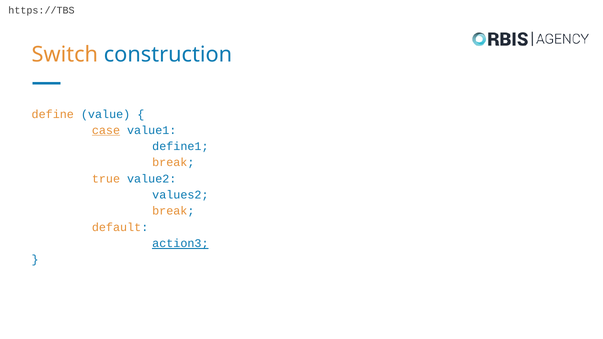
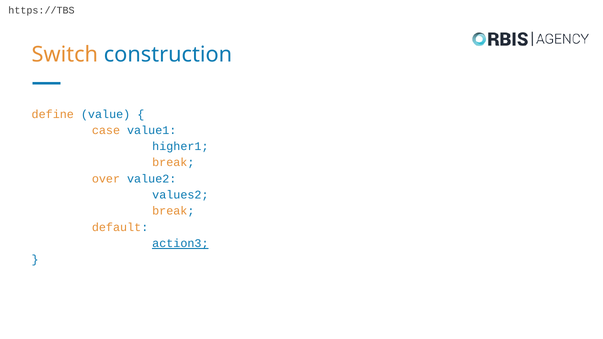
case underline: present -> none
define1: define1 -> higher1
true: true -> over
